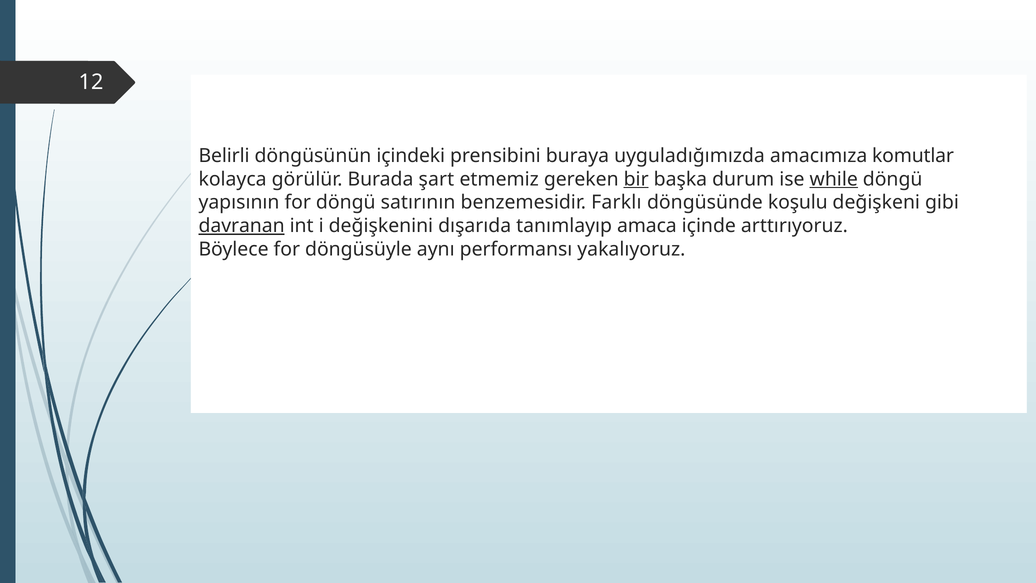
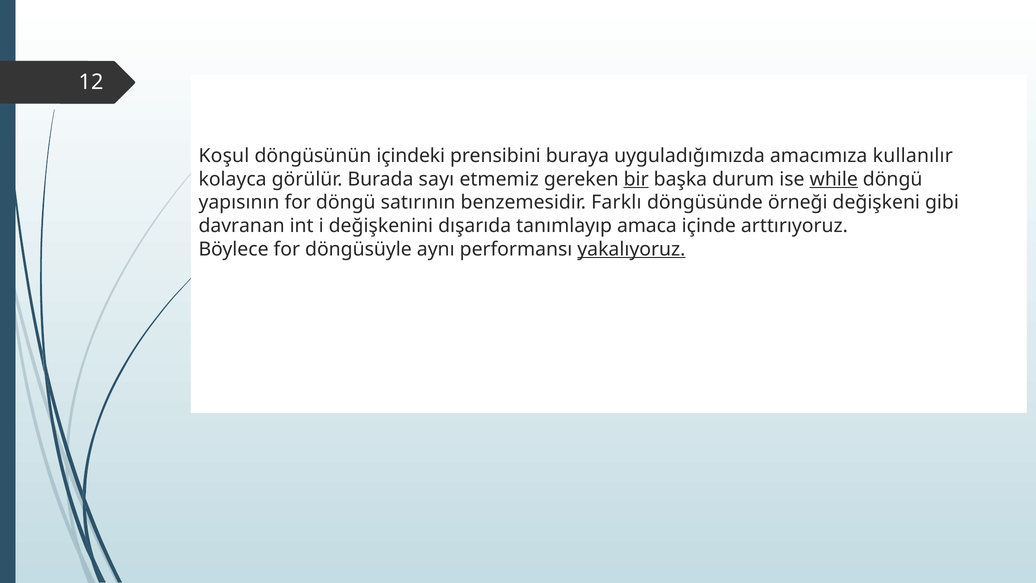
Belirli: Belirli -> Koşul
komutlar: komutlar -> kullanılır
şart: şart -> sayı
koşulu: koşulu -> örneği
davranan underline: present -> none
yakalıyoruz underline: none -> present
